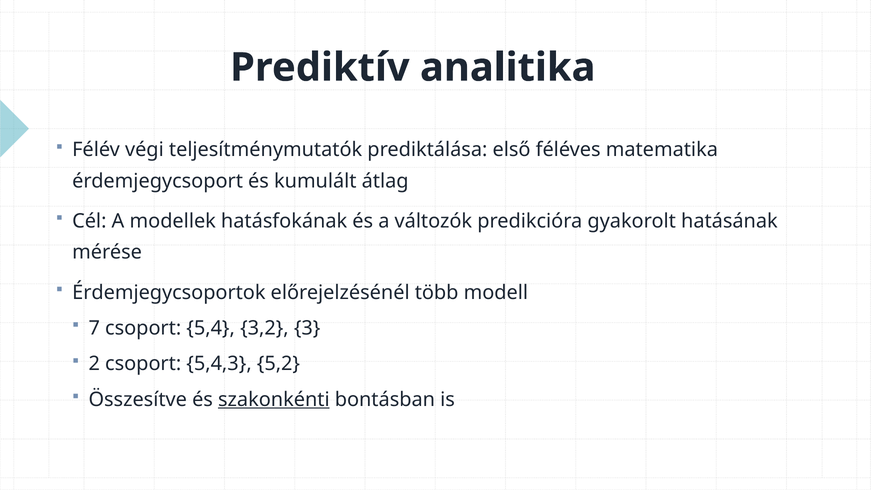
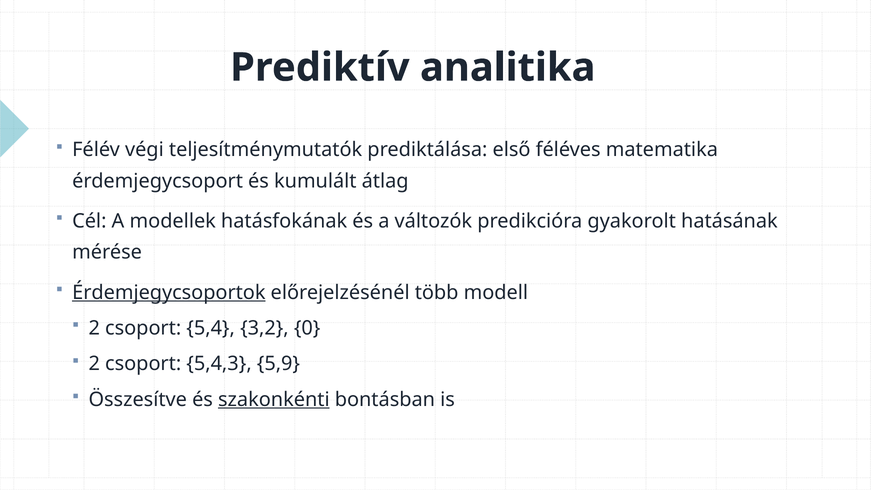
Érdemjegycsoportok underline: none -> present
7 at (94, 328): 7 -> 2
3: 3 -> 0
5,2: 5,2 -> 5,9
